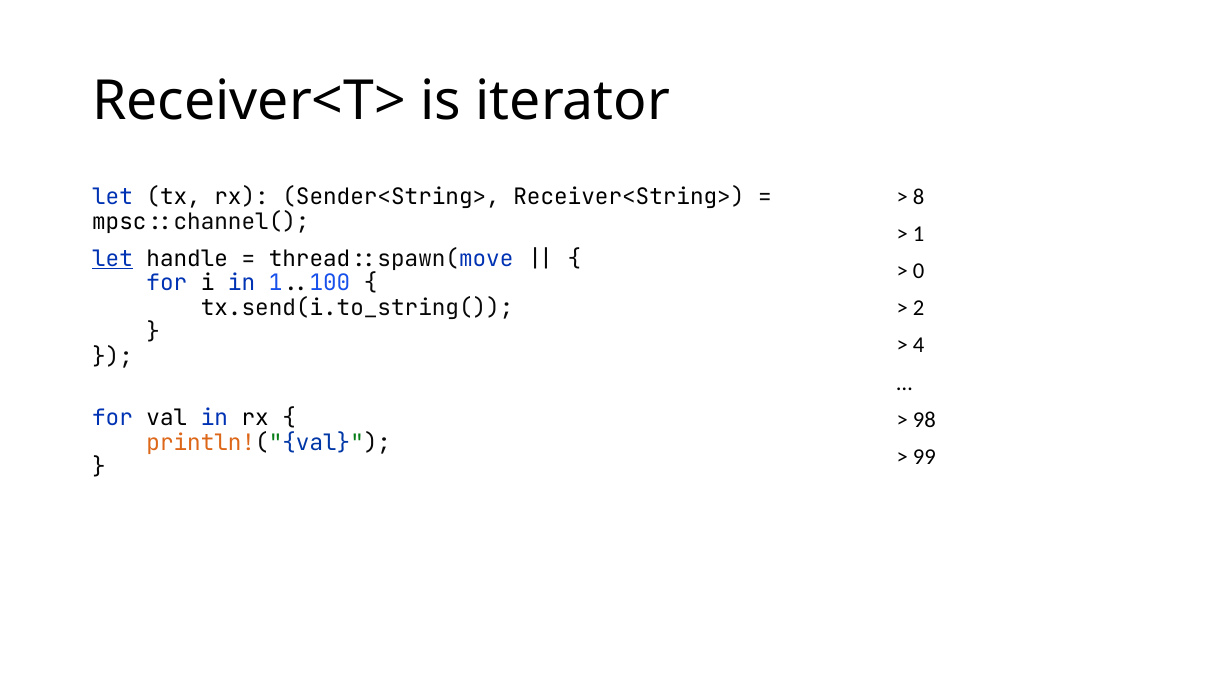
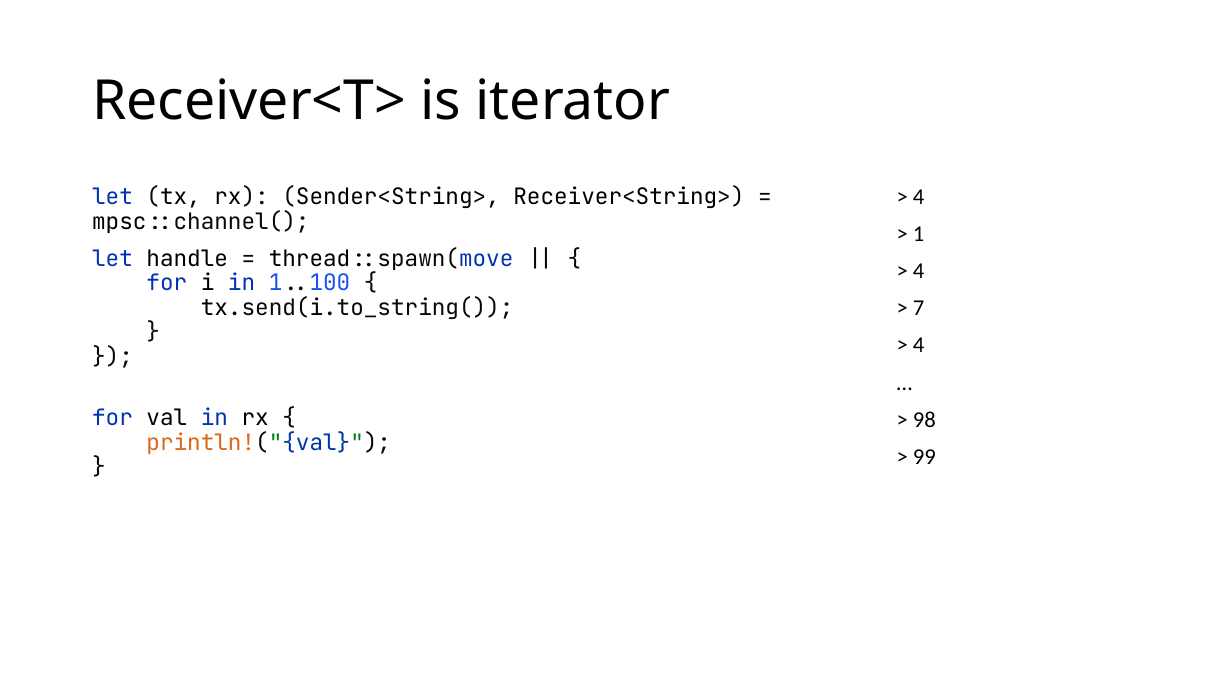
8 at (919, 198): 8 -> 4
let at (112, 259) underline: present -> none
0 at (919, 272): 0 -> 4
2: 2 -> 7
